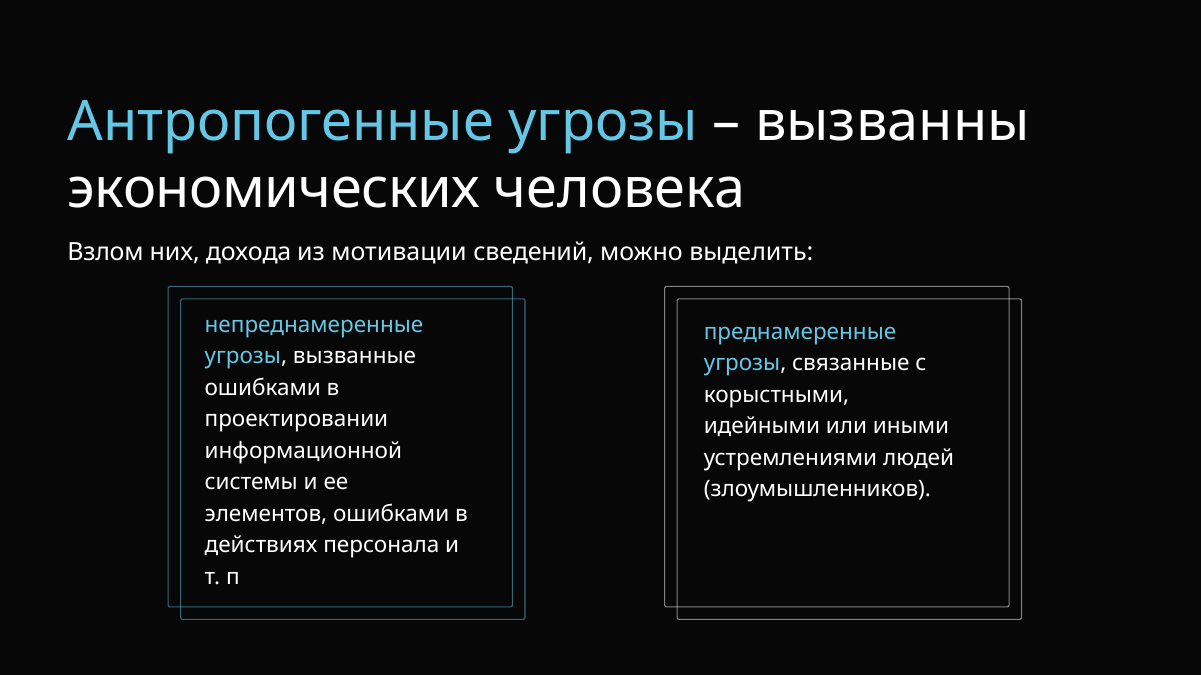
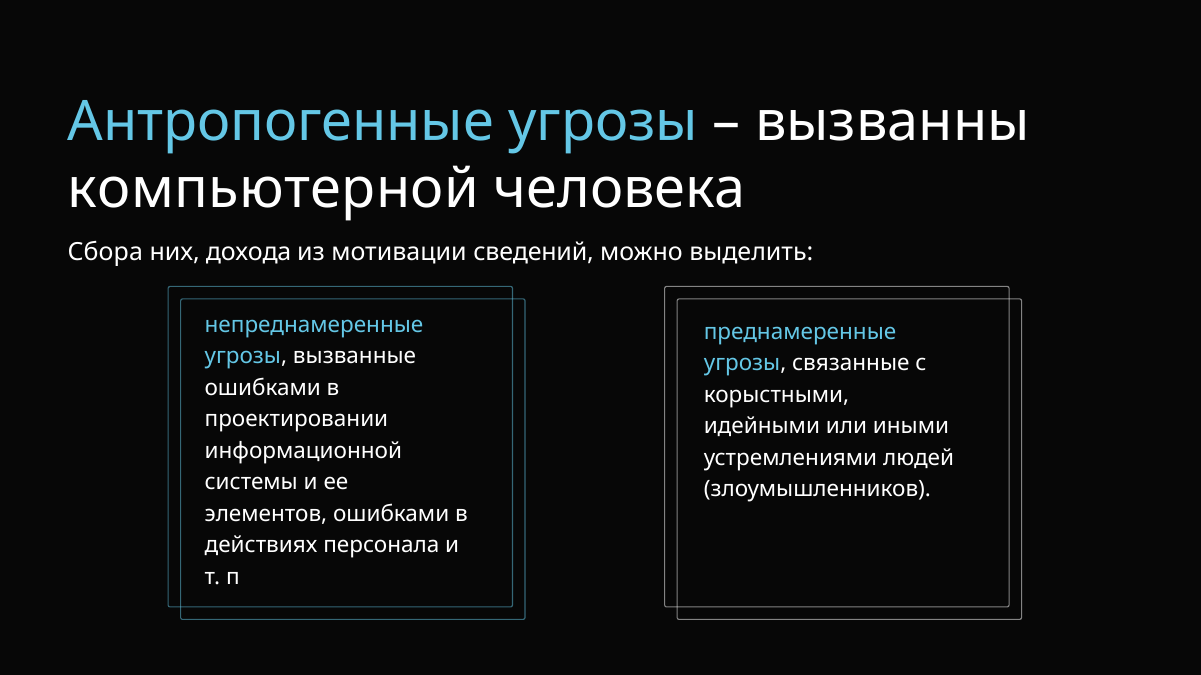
экономических: экономических -> компьютерной
Взлом: Взлом -> Сбора
